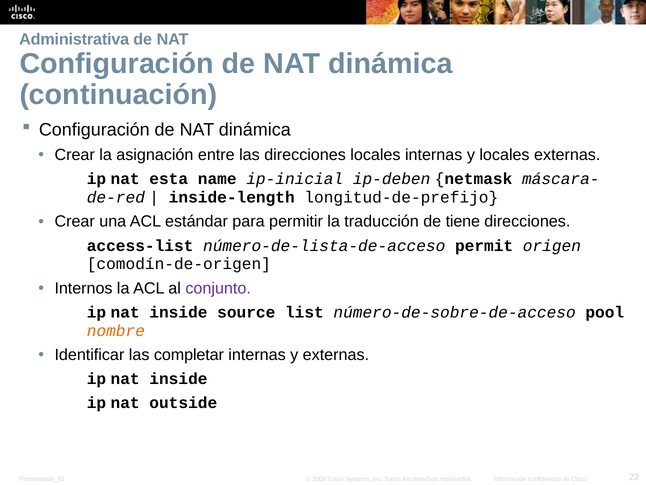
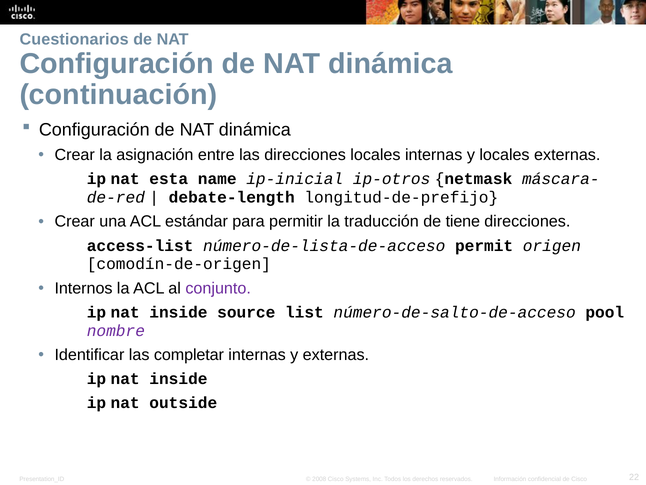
Administrativa: Administrativa -> Cuestionarios
ip-deben: ip-deben -> ip-otros
inside-length: inside-length -> debate-length
número-de-sobre-de-acceso: número-de-sobre-de-acceso -> número-de-salto-de-acceso
nombre colour: orange -> purple
